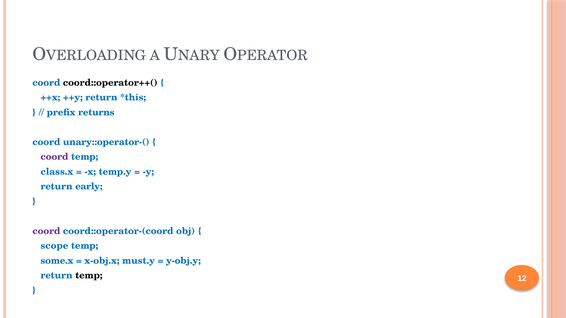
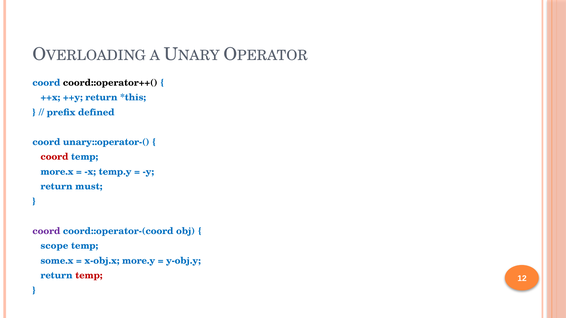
returns: returns -> defined
coord at (54, 157) colour: purple -> red
class.x: class.x -> more.x
early: early -> must
must.y: must.y -> more.y
temp at (89, 276) colour: black -> red
